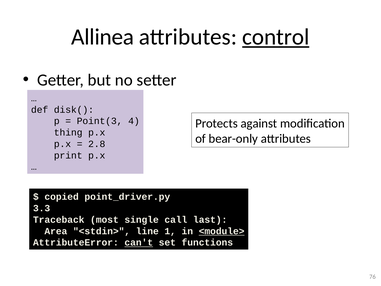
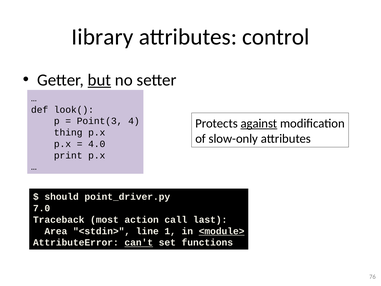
Allinea: Allinea -> Iibrary
control underline: present -> none
but underline: none -> present
disk(: disk( -> look(
against underline: none -> present
bear-only: bear-only -> slow-only
2.8: 2.8 -> 4.0
copied: copied -> should
3.3: 3.3 -> 7.0
single: single -> action
